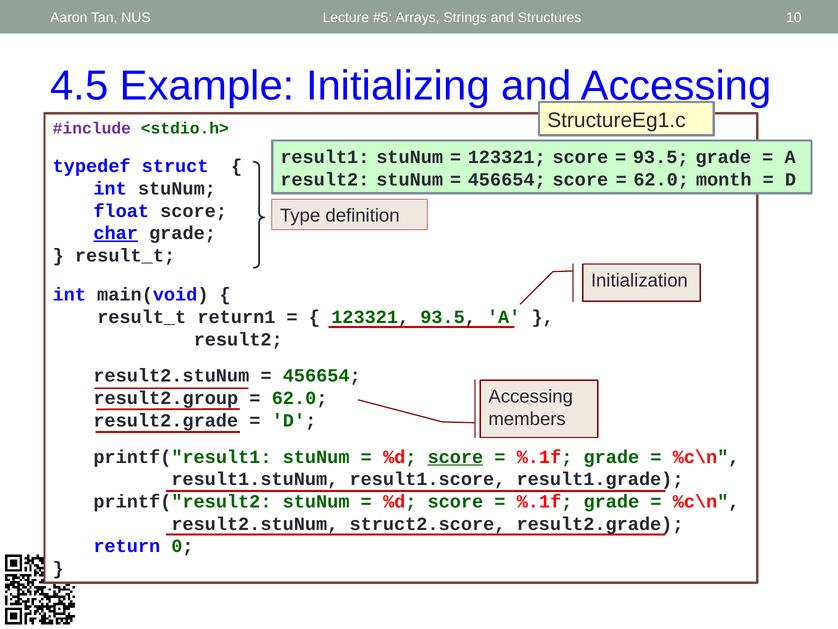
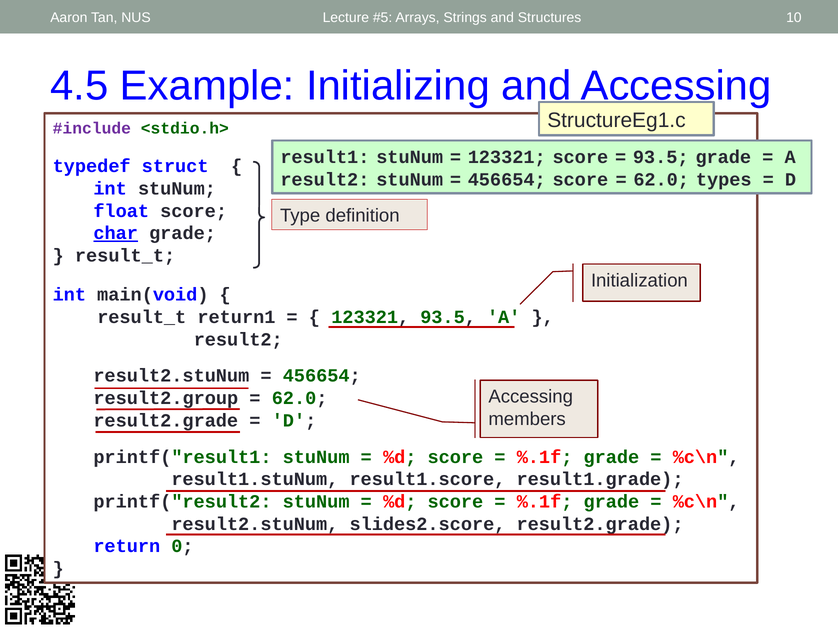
month: month -> types
score at (455, 457) underline: present -> none
struct2.score: struct2.score -> slides2.score
